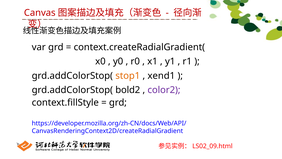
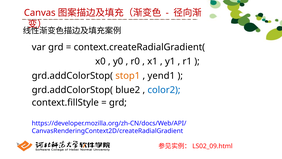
xend1: xend1 -> yend1
bold2: bold2 -> blue2
color2 colour: purple -> blue
